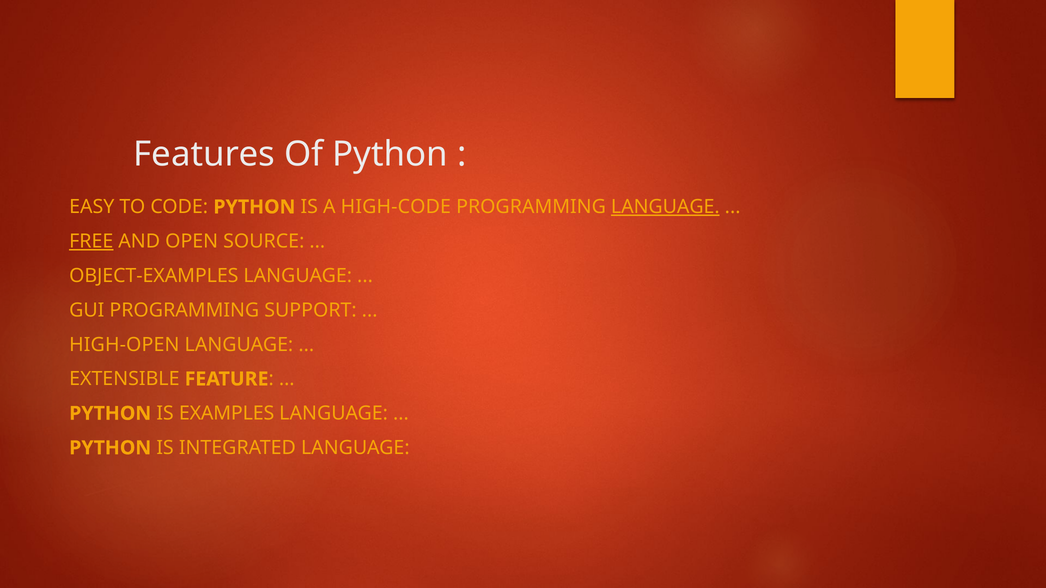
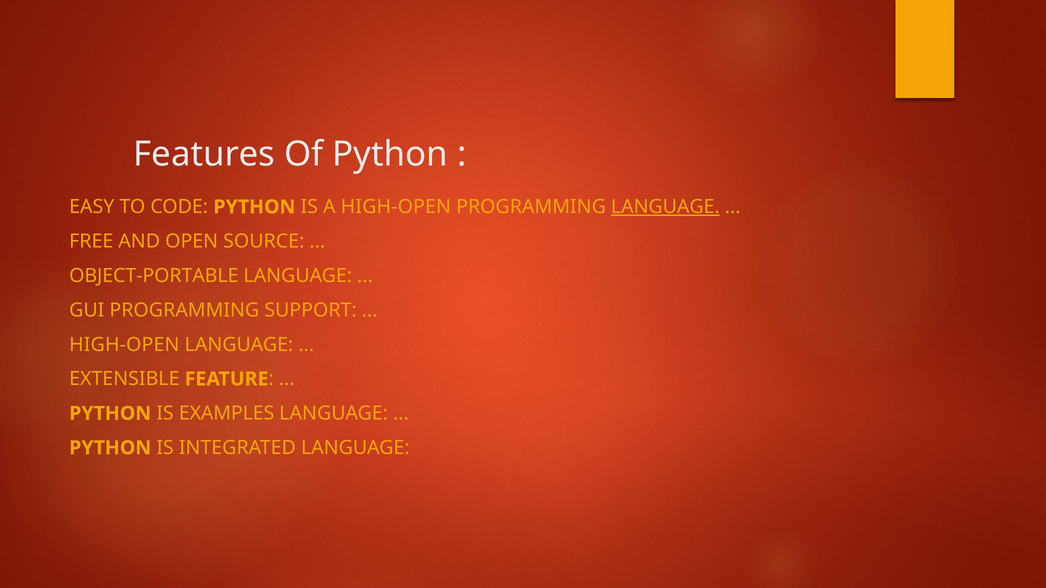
A HIGH-CODE: HIGH-CODE -> HIGH-OPEN
FREE underline: present -> none
OBJECT-EXAMPLES: OBJECT-EXAMPLES -> OBJECT-PORTABLE
